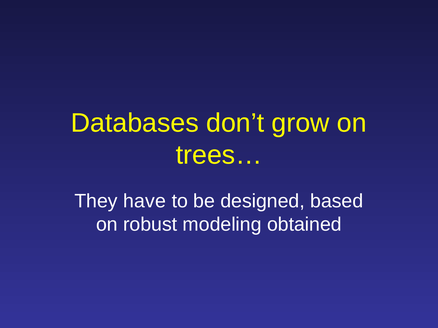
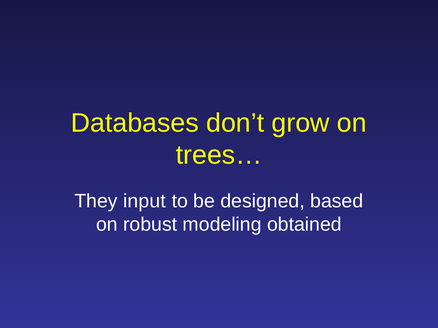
have: have -> input
